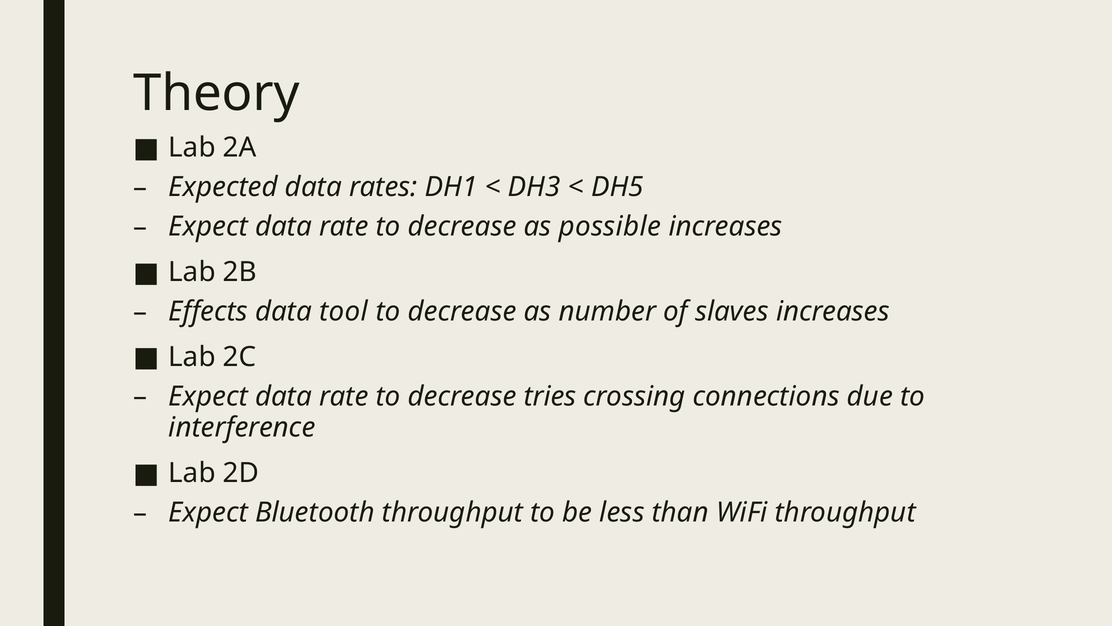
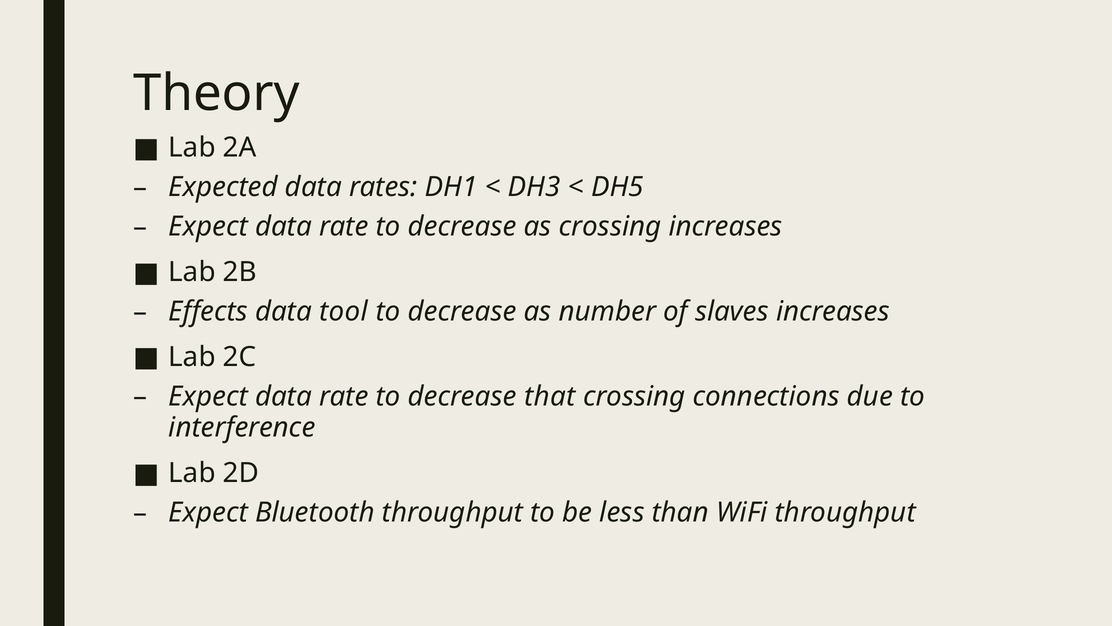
as possible: possible -> crossing
tries: tries -> that
